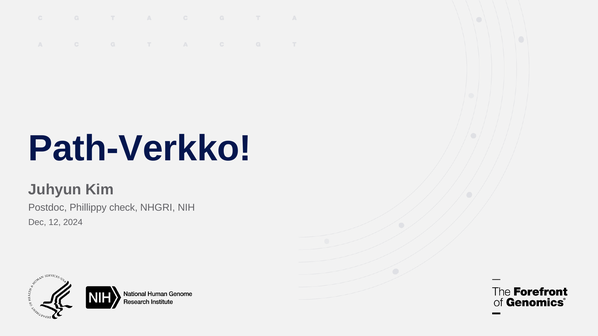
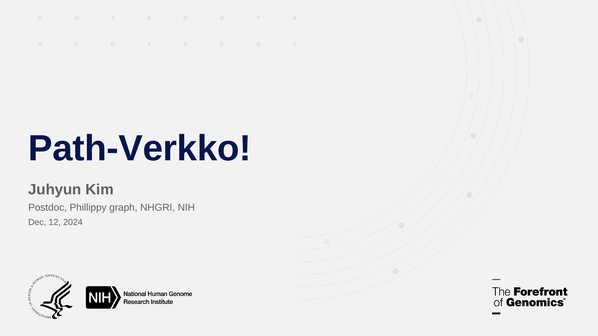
check: check -> graph
